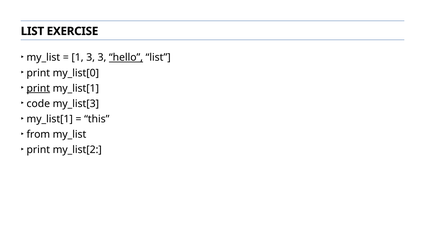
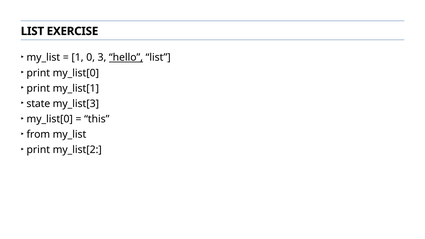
1 3: 3 -> 0
print at (38, 88) underline: present -> none
code: code -> state
my_list[1 at (50, 119): my_list[1 -> my_list[0
